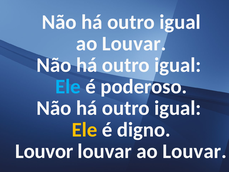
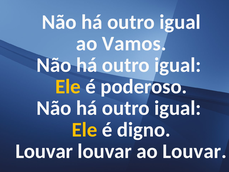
Louvar at (134, 43): Louvar -> Vamos
Ele at (68, 86) colour: light blue -> yellow
Louvor at (44, 151): Louvor -> Louvar
